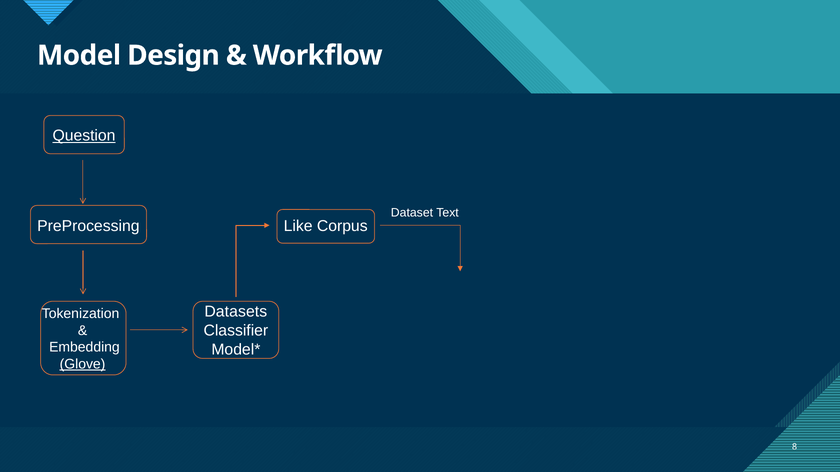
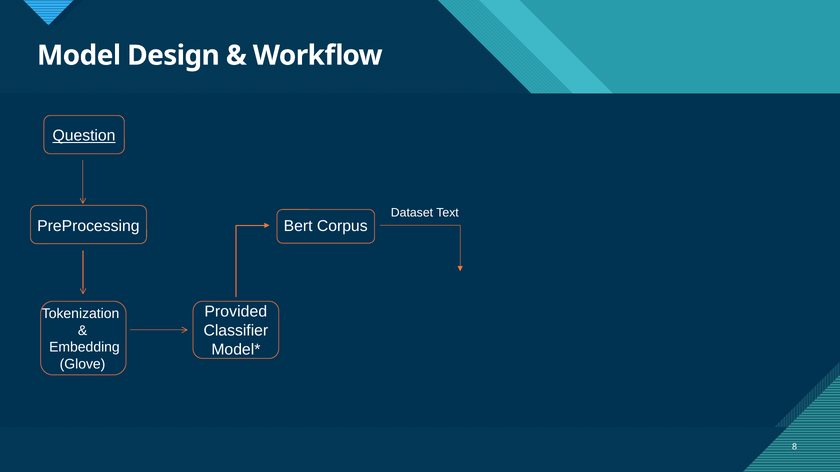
Like: Like -> Bert
Datasets: Datasets -> Provided
Glove underline: present -> none
